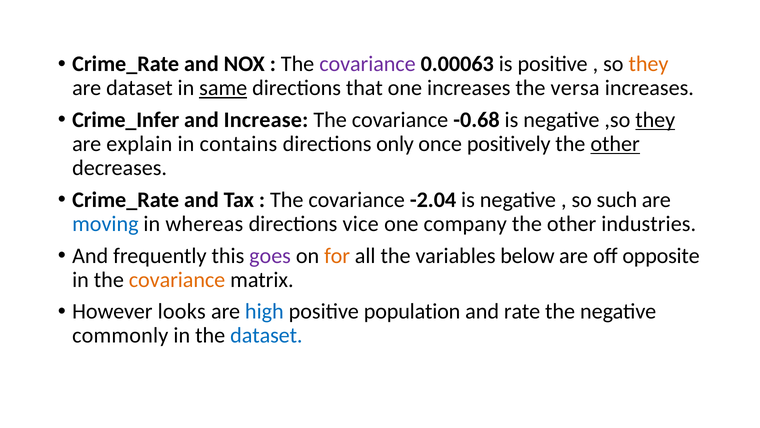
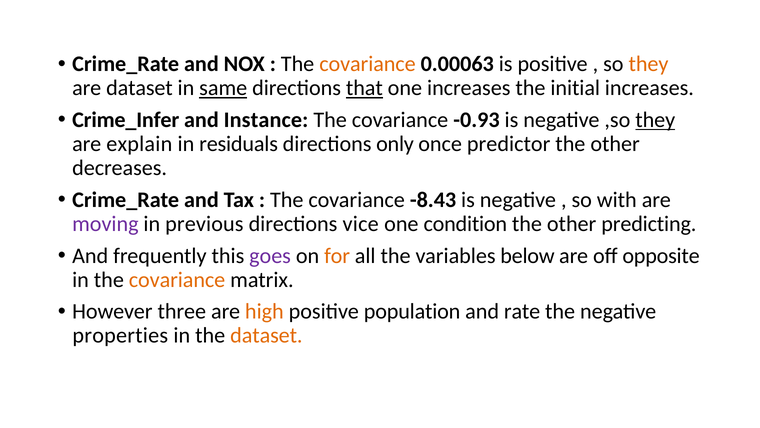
covariance at (367, 64) colour: purple -> orange
that underline: none -> present
versa: versa -> initial
Increase: Increase -> Instance
-0.68: -0.68 -> -0.93
contains: contains -> residuals
positively: positively -> predictor
other at (615, 144) underline: present -> none
-2.04: -2.04 -> -8.43
such: such -> with
moving colour: blue -> purple
whereas: whereas -> previous
company: company -> condition
industries: industries -> predicting
looks: looks -> three
high colour: blue -> orange
commonly: commonly -> properties
dataset at (266, 335) colour: blue -> orange
